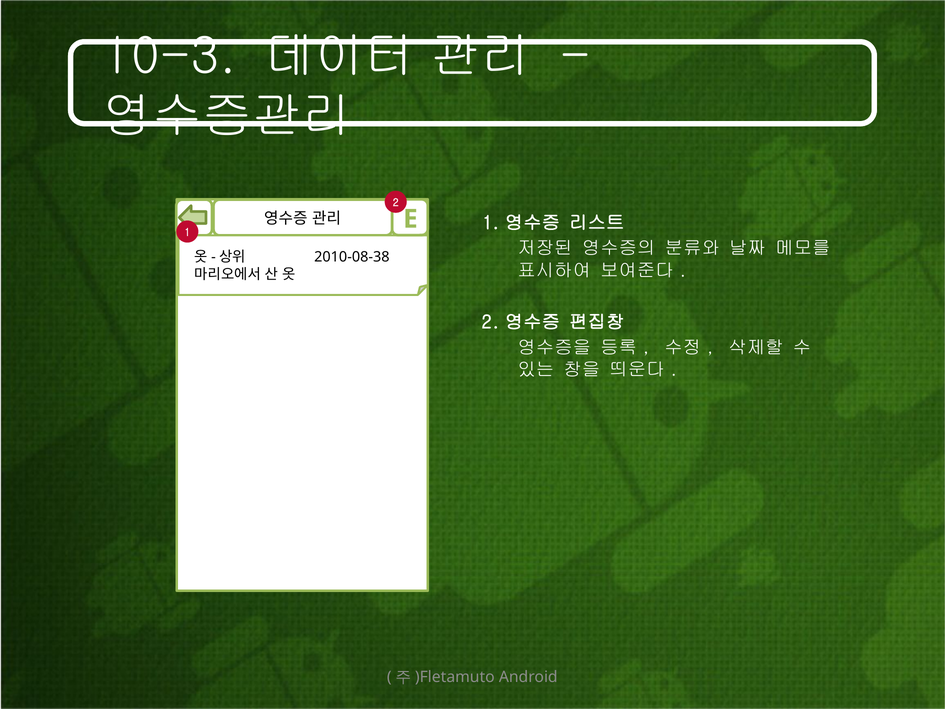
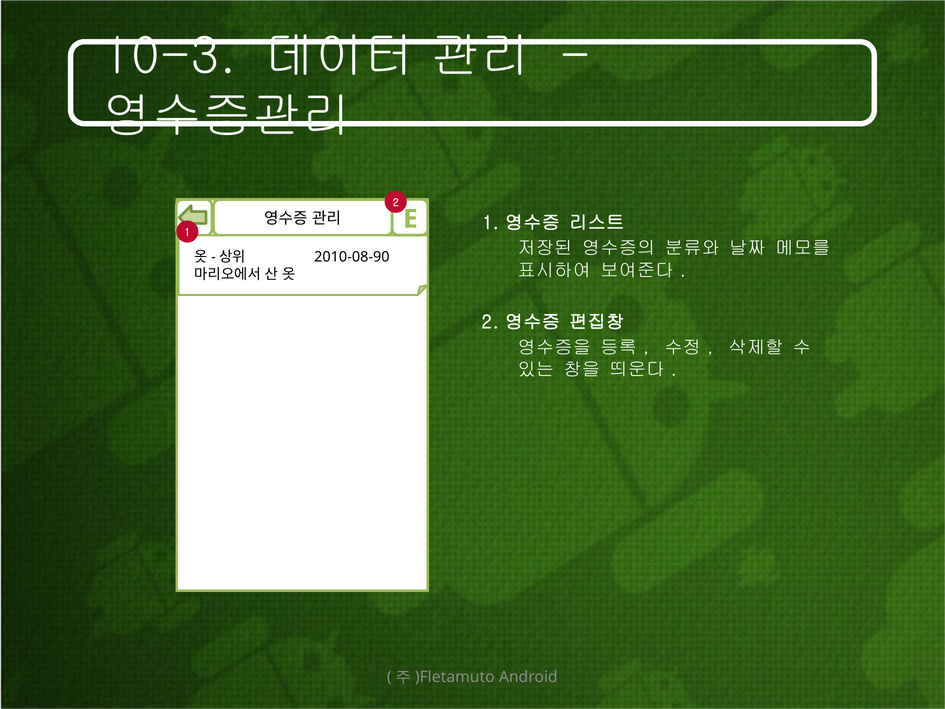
2010-08-38: 2010-08-38 -> 2010-08-90
